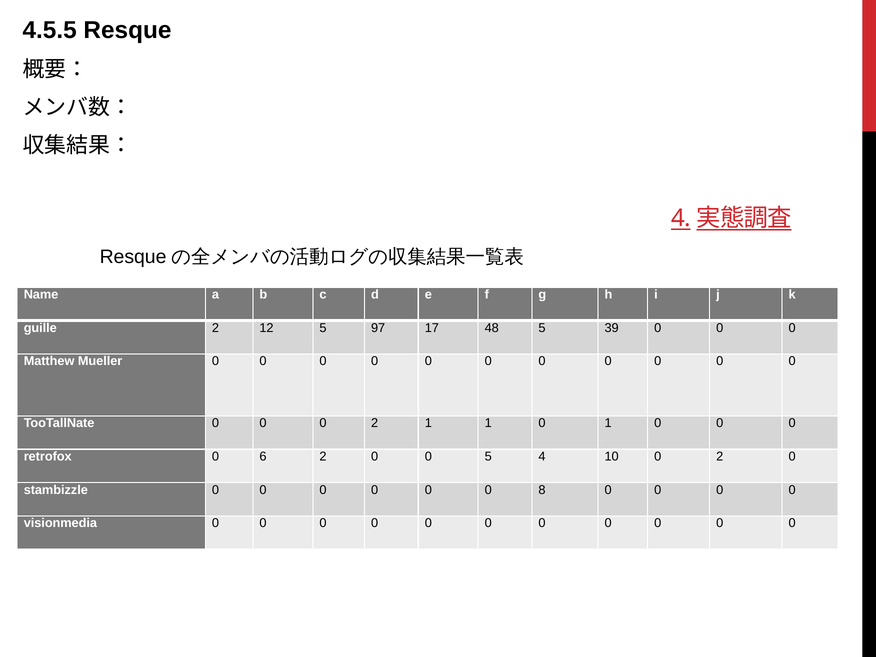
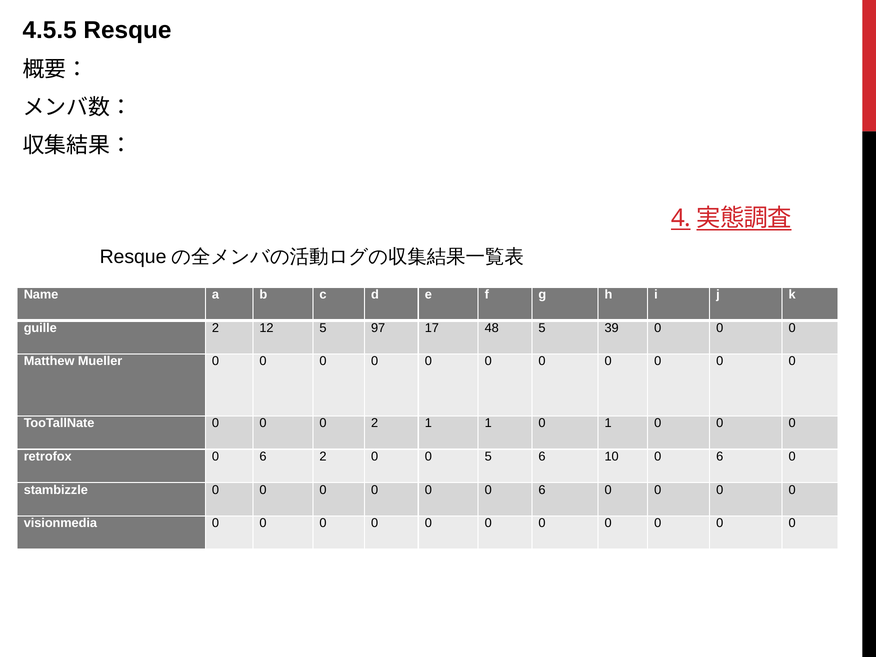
5 4: 4 -> 6
10 0 2: 2 -> 6
0 0 8: 8 -> 6
